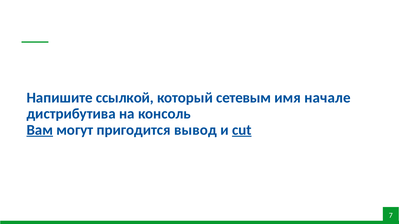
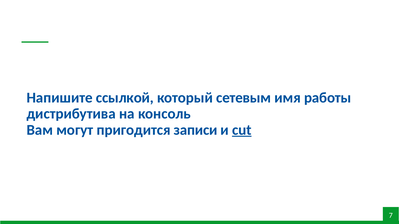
начале: начале -> работы
Вам underline: present -> none
вывод: вывод -> записи
